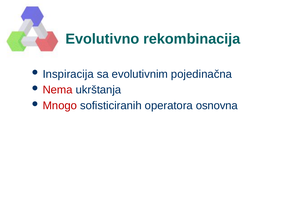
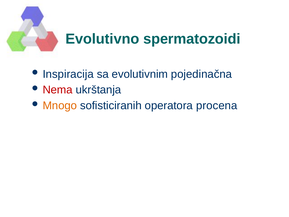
rekombinacija: rekombinacija -> spermatozoidi
Mnogo colour: red -> orange
osnovna: osnovna -> procena
